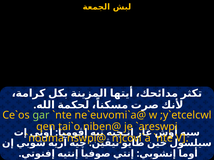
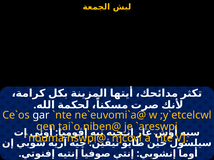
gar colour: light green -> white
